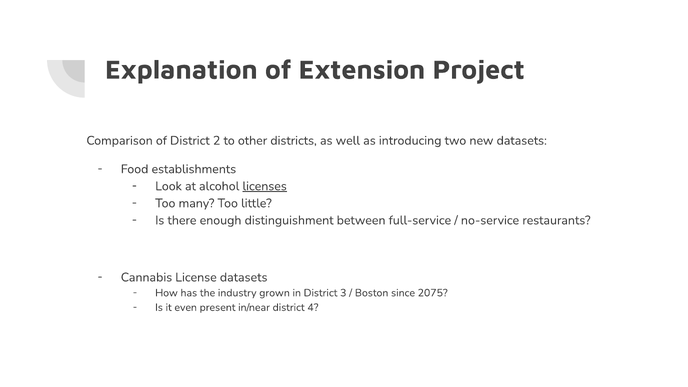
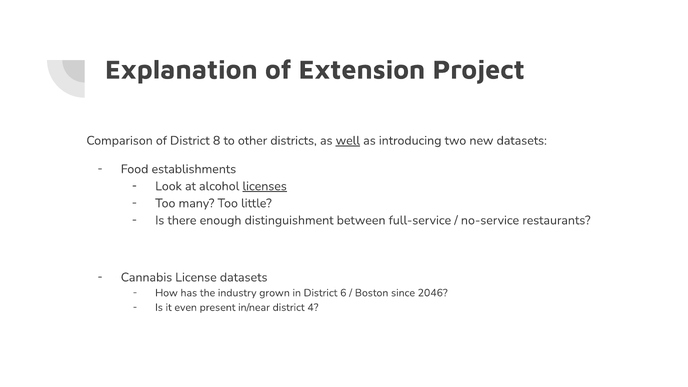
2: 2 -> 8
well underline: none -> present
3: 3 -> 6
2075: 2075 -> 2046
